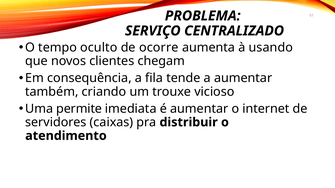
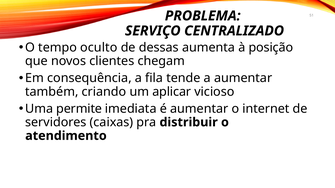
ocorre: ocorre -> dessas
usando: usando -> posição
trouxe: trouxe -> aplicar
